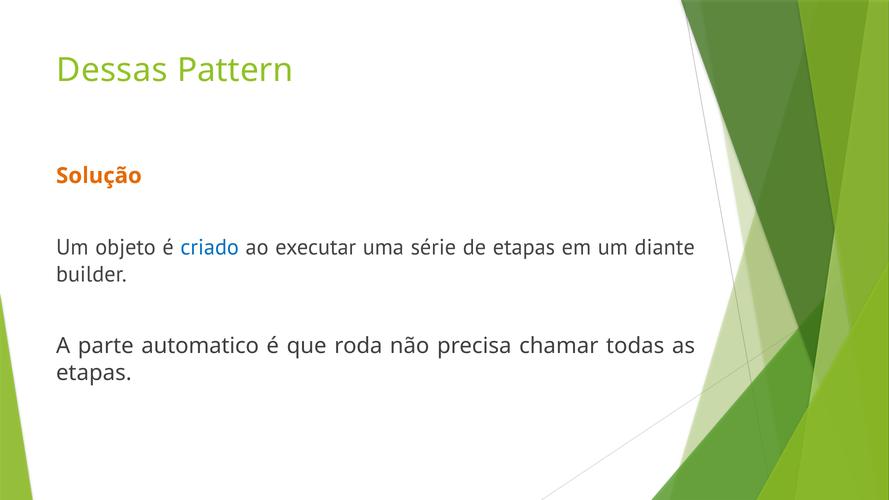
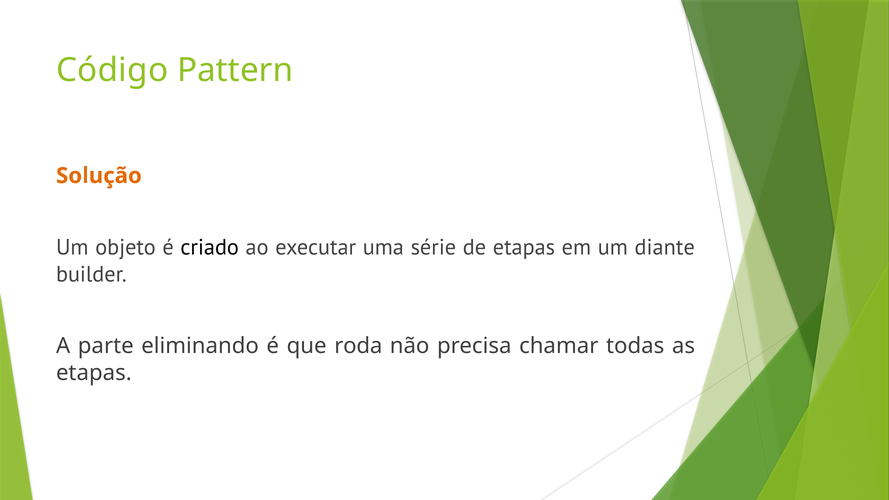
Dessas: Dessas -> Código
criado colour: blue -> black
automatico: automatico -> eliminando
